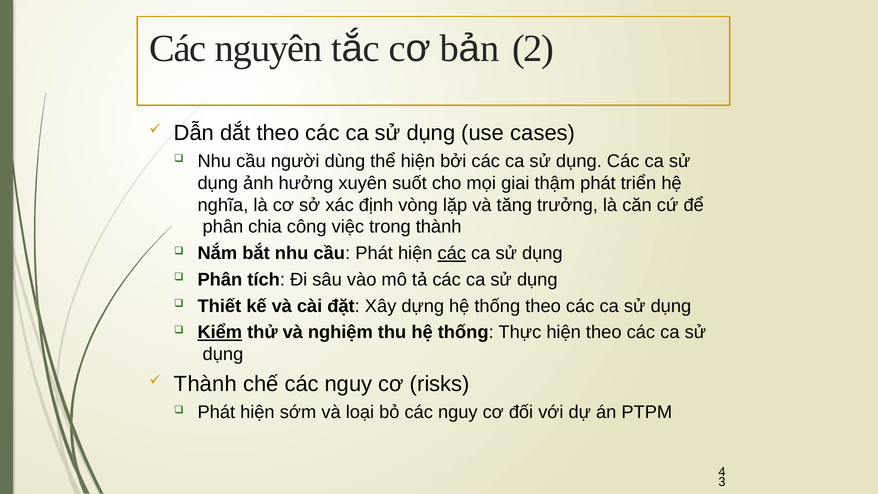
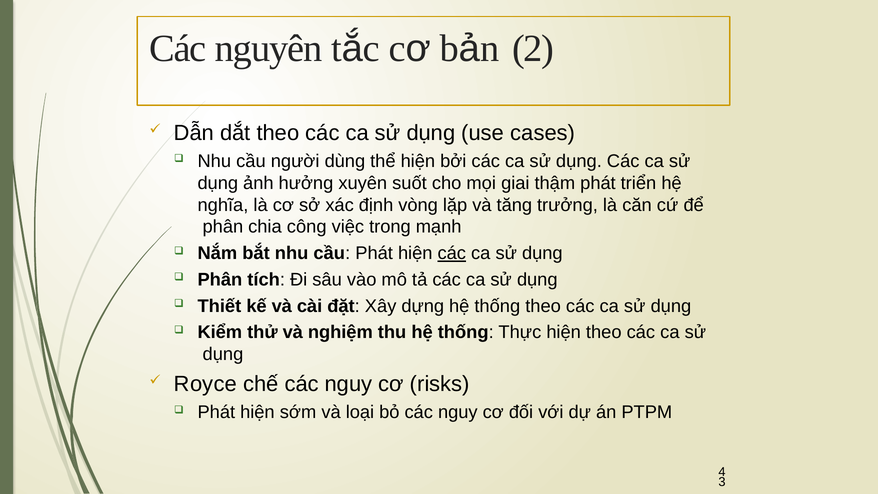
trong thành: thành -> mạnh
Kiểm underline: present -> none
Thành at (205, 384): Thành -> Royce
